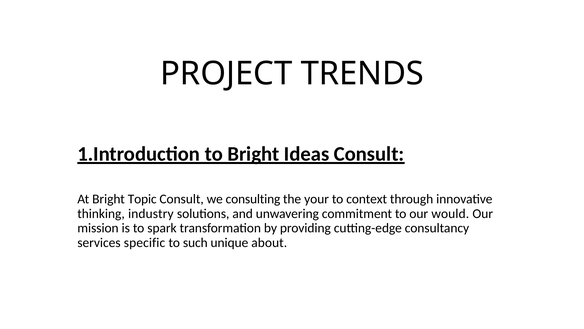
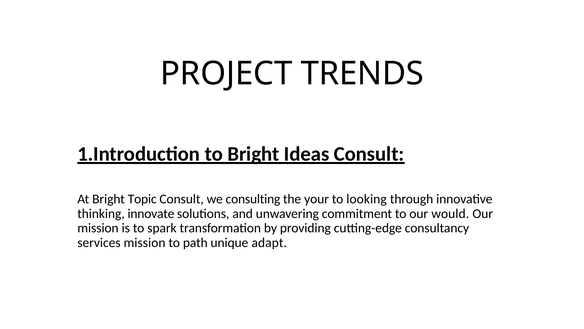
context: context -> looking
industry: industry -> innovate
services specific: specific -> mission
such: such -> path
about: about -> adapt
